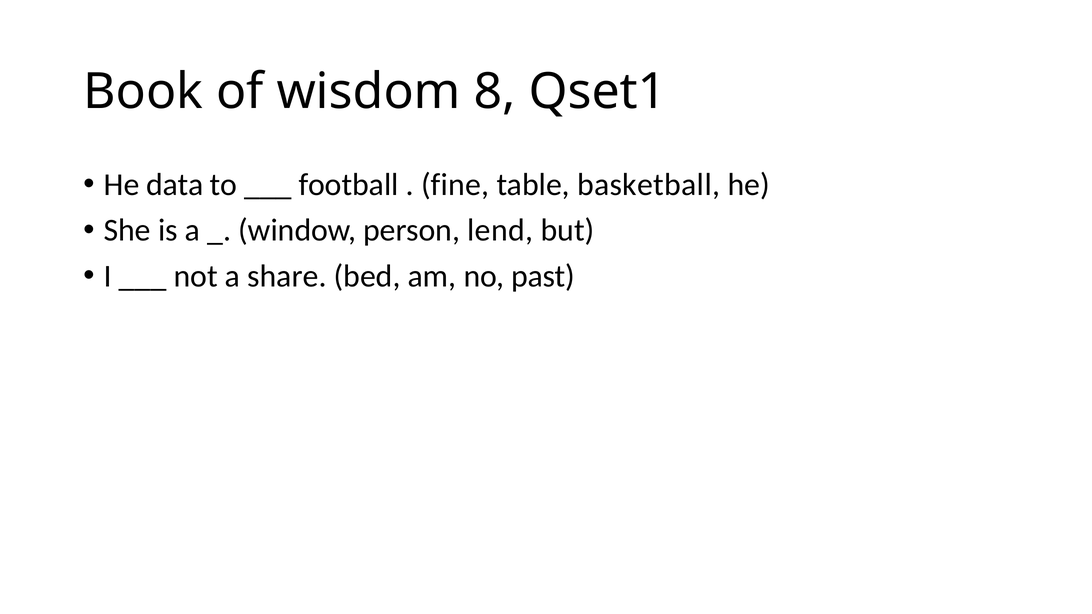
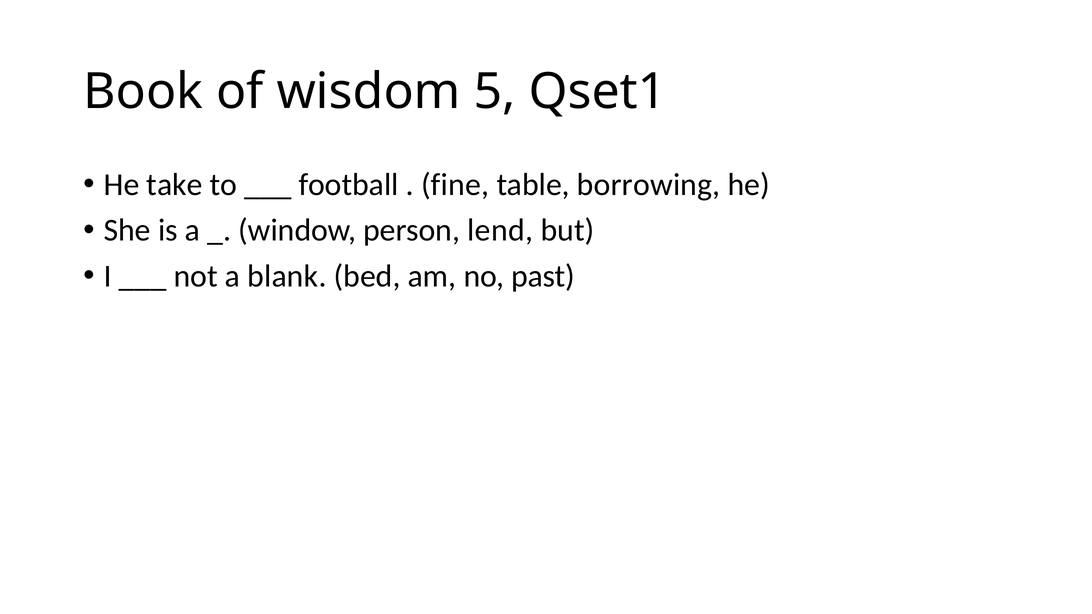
8: 8 -> 5
data: data -> take
basketball: basketball -> borrowing
share: share -> blank
